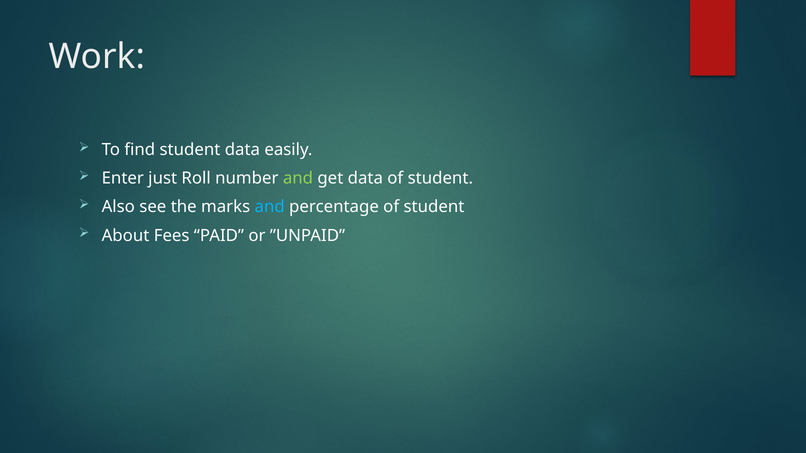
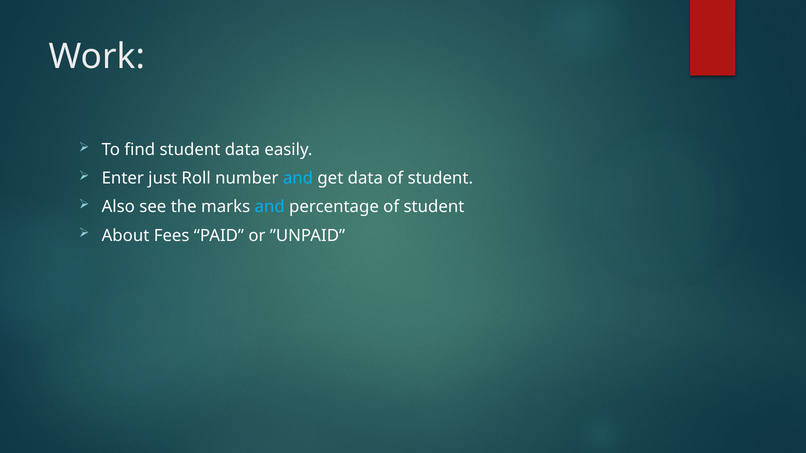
and at (298, 179) colour: light green -> light blue
